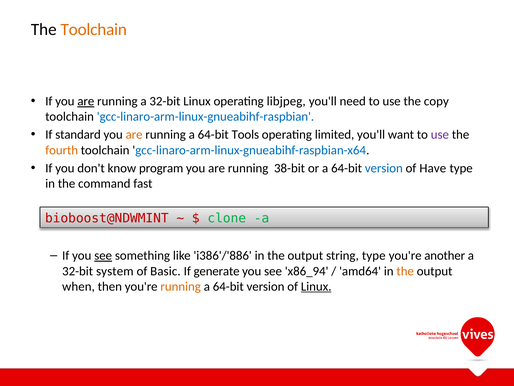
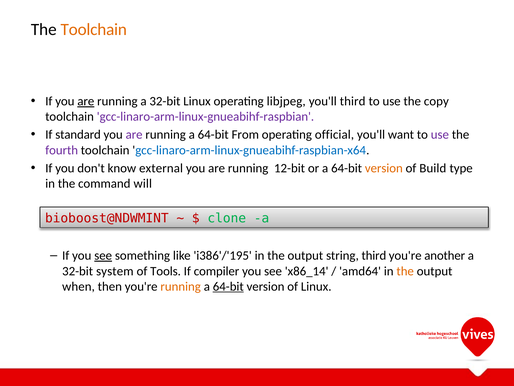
you'll need: need -> third
gcc-linaro-arm-linux-gnueabihf-raspbian colour: blue -> purple
are at (134, 135) colour: orange -> purple
Tools: Tools -> From
limited: limited -> official
fourth colour: orange -> purple
program: program -> external
38-bit: 38-bit -> 12-bit
version at (384, 168) colour: blue -> orange
Have: Have -> Build
fast: fast -> will
i386'/'886: i386'/'886 -> i386'/'195
string type: type -> third
Basic: Basic -> Tools
generate: generate -> compiler
x86_94: x86_94 -> x86_14
64-bit at (228, 286) underline: none -> present
Linux at (316, 286) underline: present -> none
